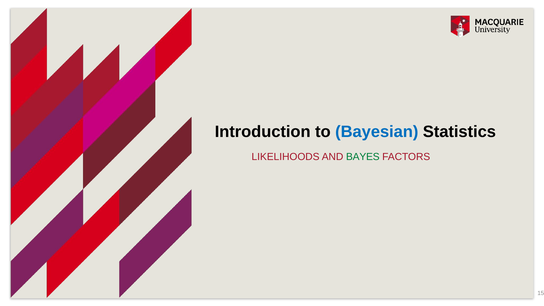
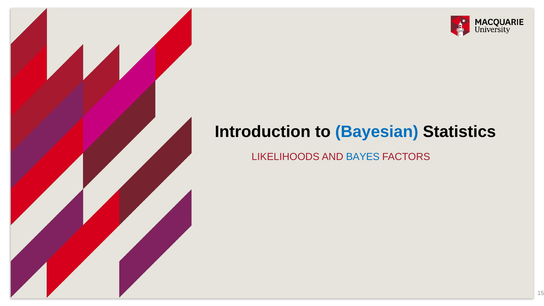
BAYES colour: green -> blue
